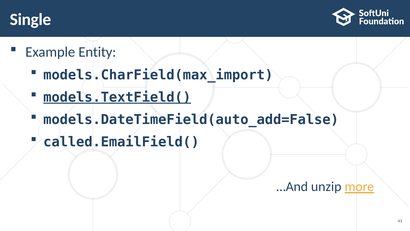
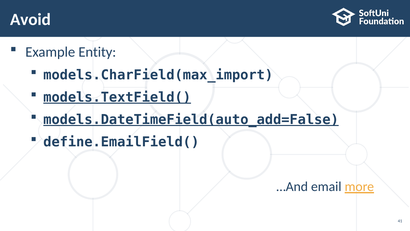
Single: Single -> Avoid
models.DateTimeField(auto_add=False underline: none -> present
called.EmailField(: called.EmailField( -> define.EmailField(
unzip: unzip -> email
